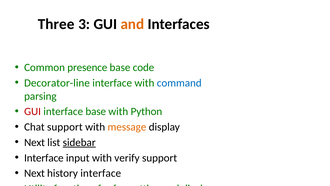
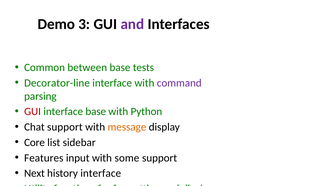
Three: Three -> Demo
and at (132, 24) colour: orange -> purple
presence: presence -> between
code: code -> tests
command colour: blue -> purple
Next at (35, 142): Next -> Core
sidebar underline: present -> none
Interface at (44, 158): Interface -> Features
verify: verify -> some
